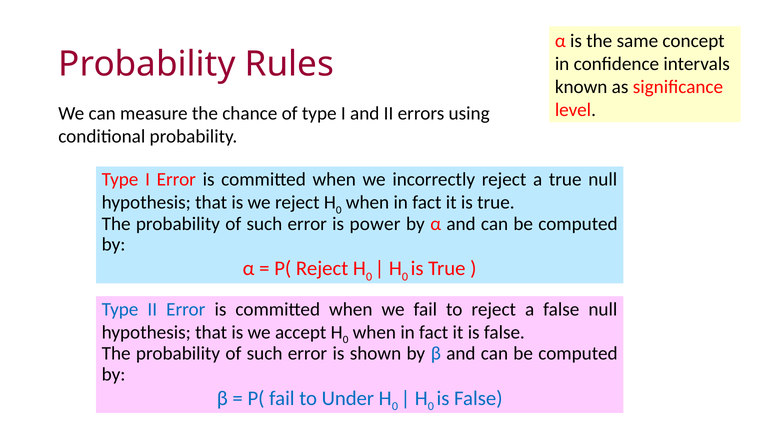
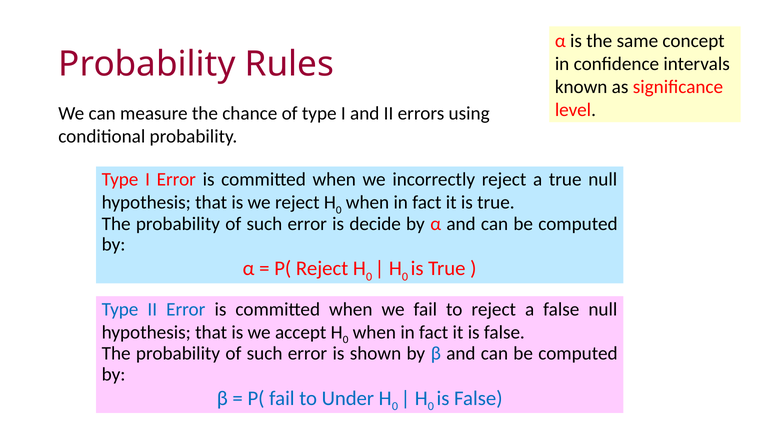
power: power -> decide
